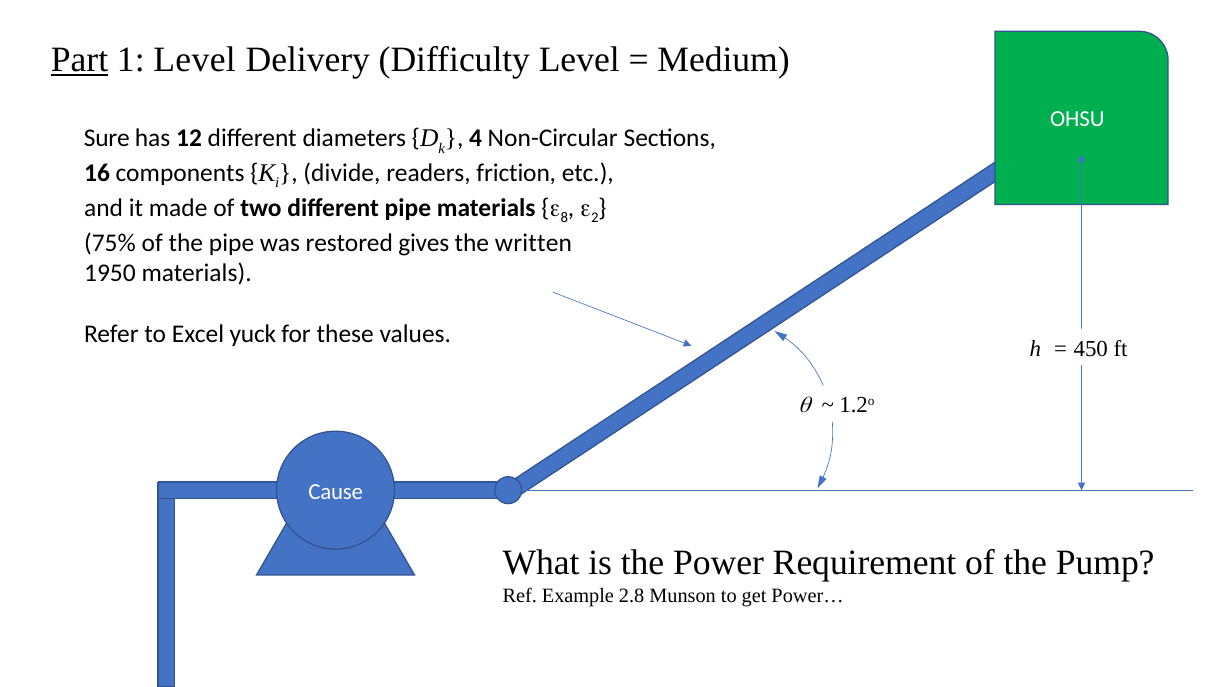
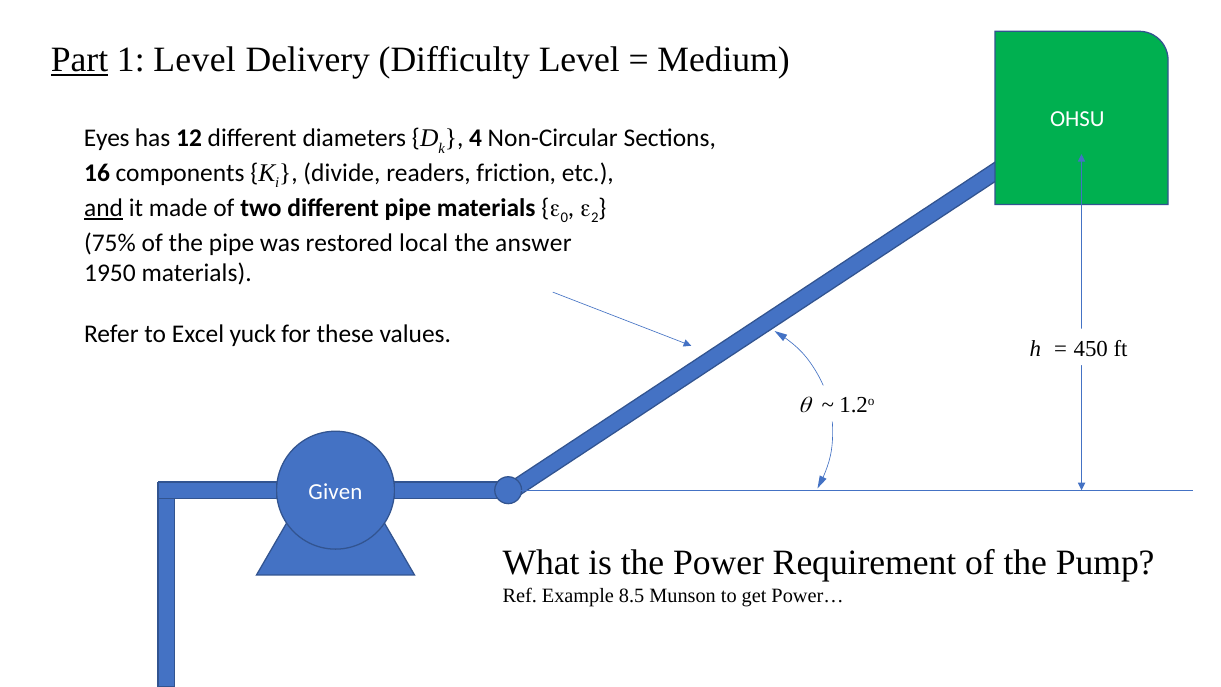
Sure: Sure -> Eyes
and underline: none -> present
8: 8 -> 0
gives: gives -> local
written: written -> answer
Cause: Cause -> Given
2.8: 2.8 -> 8.5
